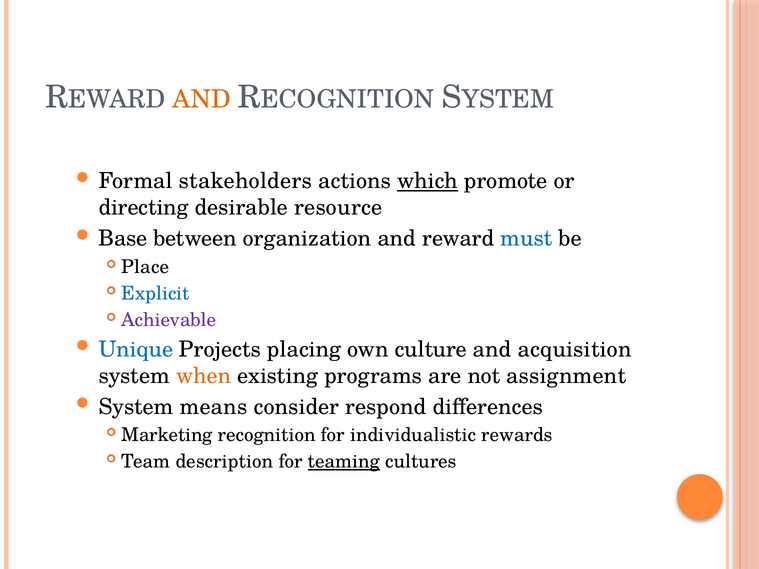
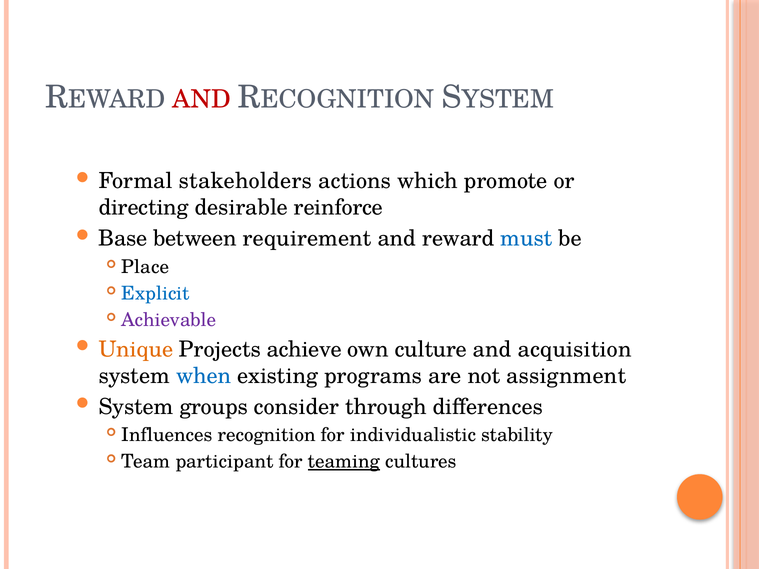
AND at (202, 99) colour: orange -> red
which underline: present -> none
resource: resource -> reinforce
organization: organization -> requirement
Unique colour: blue -> orange
placing: placing -> achieve
when colour: orange -> blue
means: means -> groups
respond: respond -> through
Marketing: Marketing -> Influences
rewards: rewards -> stability
description: description -> participant
